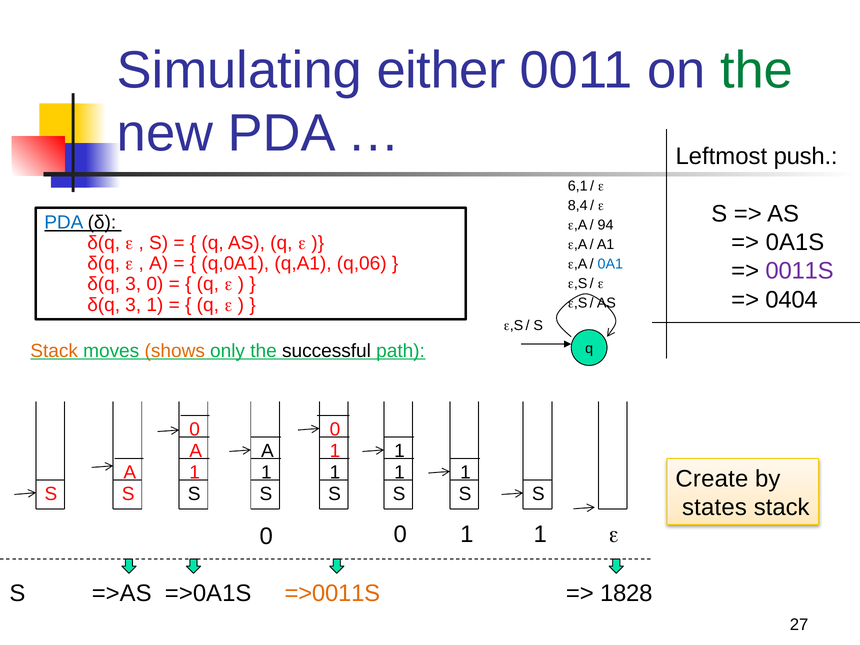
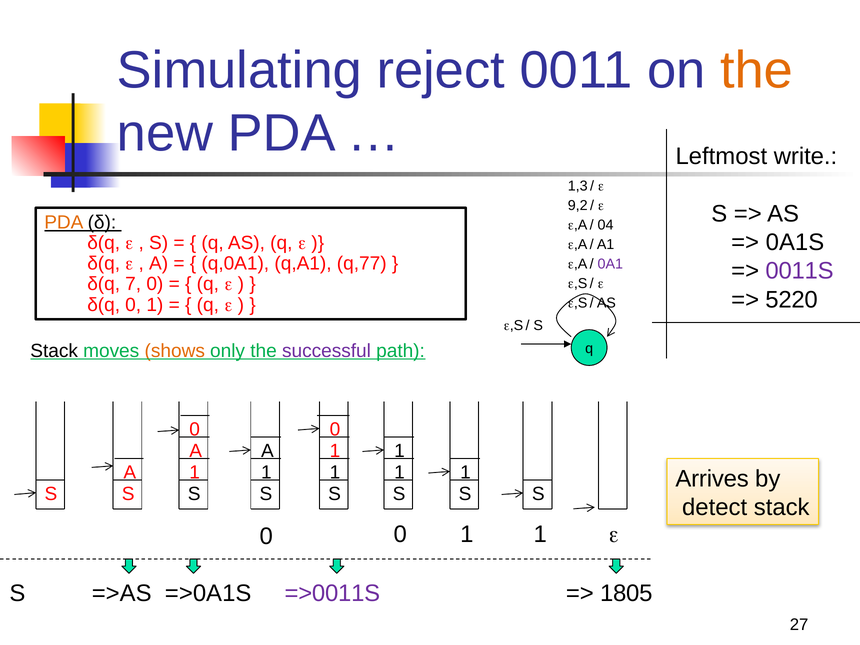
either: either -> reject
the at (757, 70) colour: green -> orange
push: push -> write
6,1: 6,1 -> 1,3
8,4: 8,4 -> 9,2
PDA at (64, 222) colour: blue -> orange
94: 94 -> 04
q,06: q,06 -> q,77
0A1 colour: blue -> purple
3 at (133, 284): 3 -> 7
0404: 0404 -> 5220
3 at (133, 305): 3 -> 0
Stack at (54, 351) colour: orange -> black
successful colour: black -> purple
Create: Create -> Arrives
states: states -> detect
=>0011S colour: orange -> purple
1828: 1828 -> 1805
